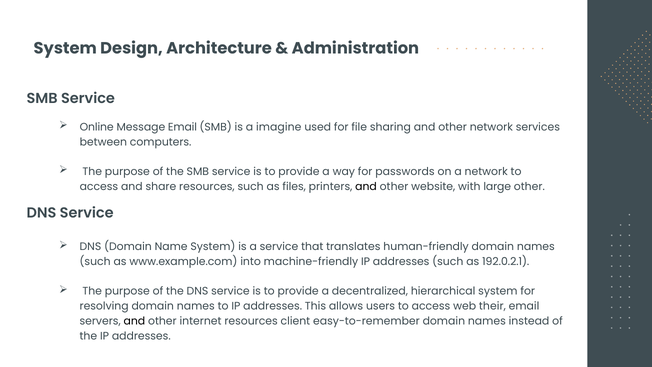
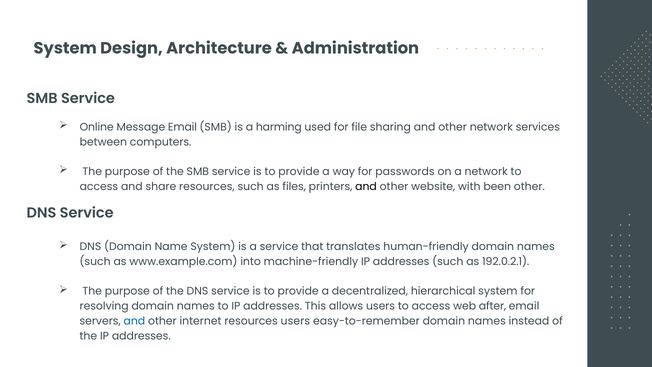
imagine: imagine -> harming
large: large -> been
their: their -> after
and at (134, 321) colour: black -> blue
resources client: client -> users
